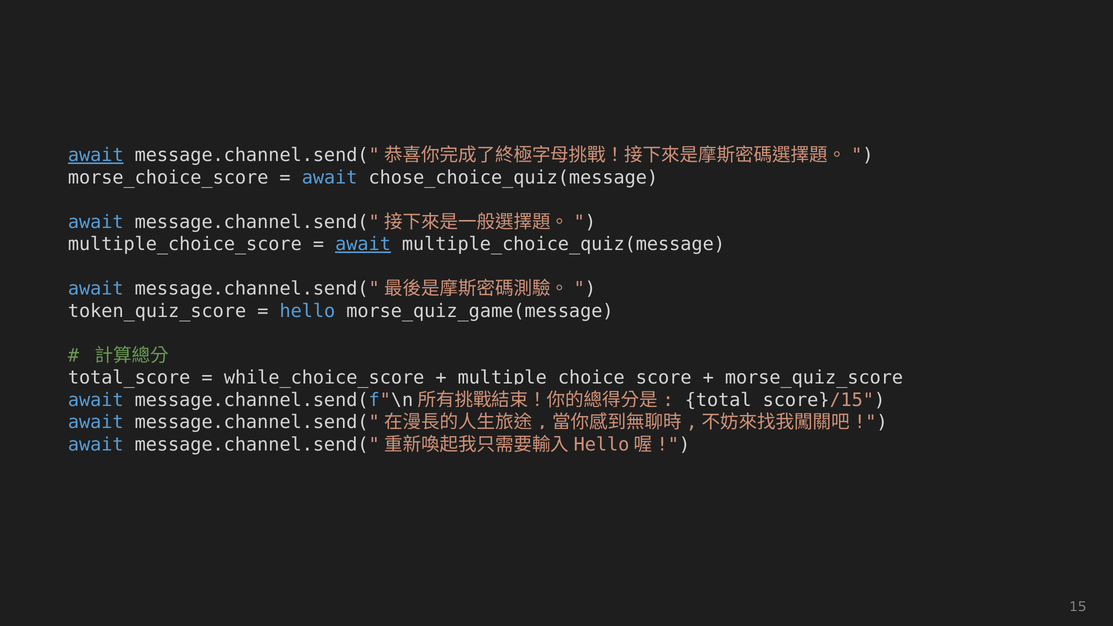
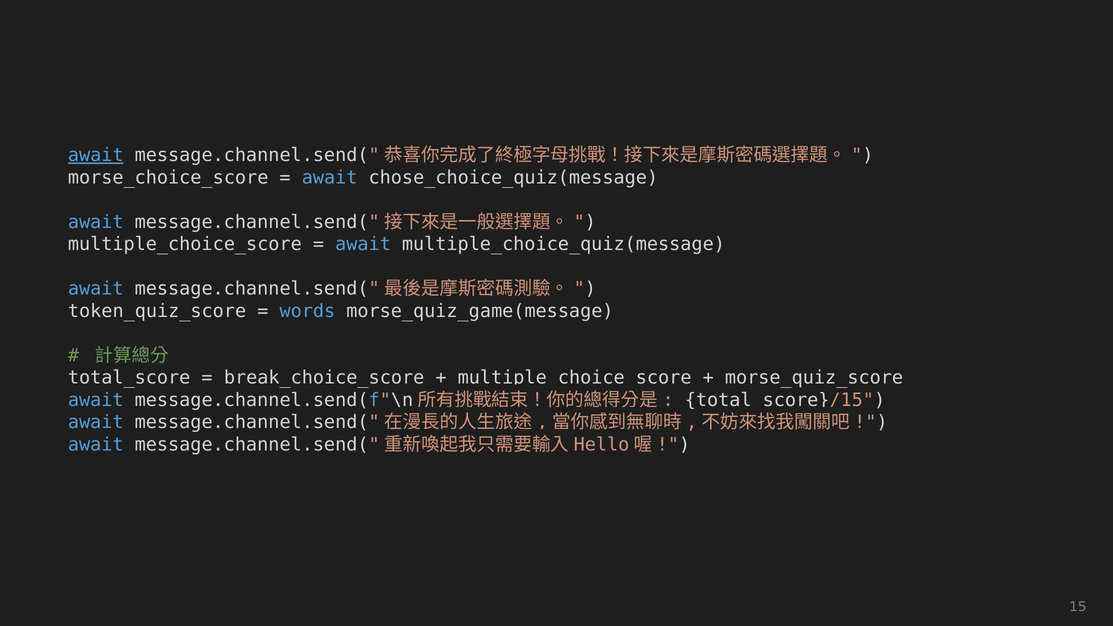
await at (363, 244) underline: present -> none
hello: hello -> words
while_choice_score: while_choice_score -> break_choice_score
